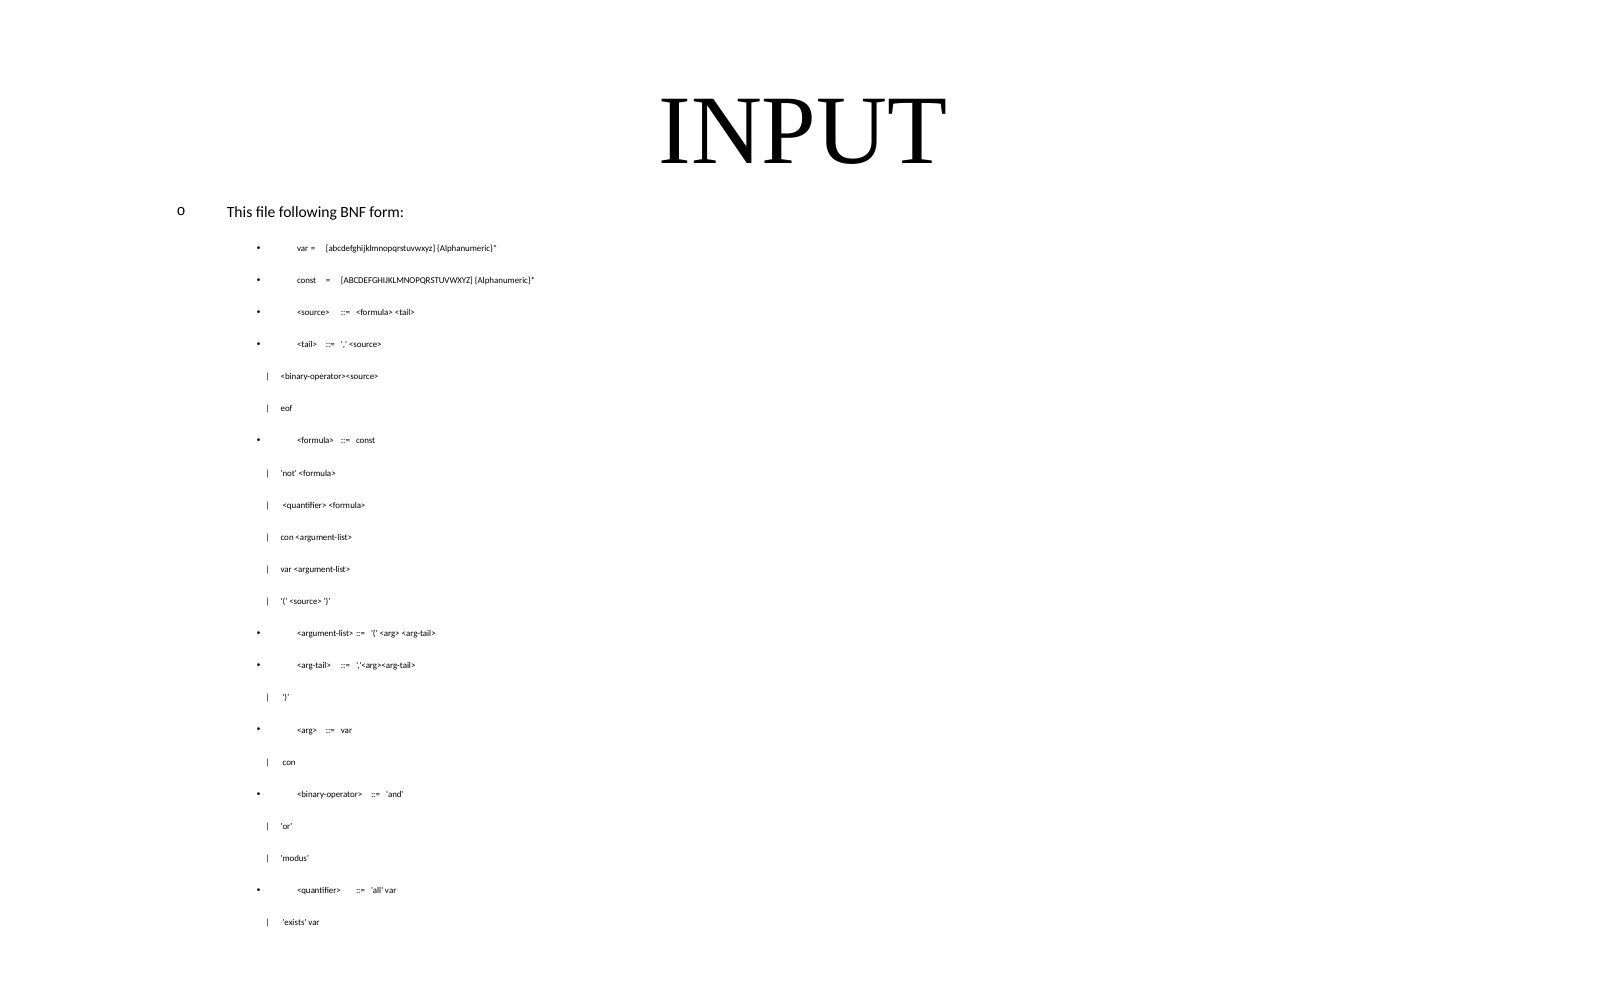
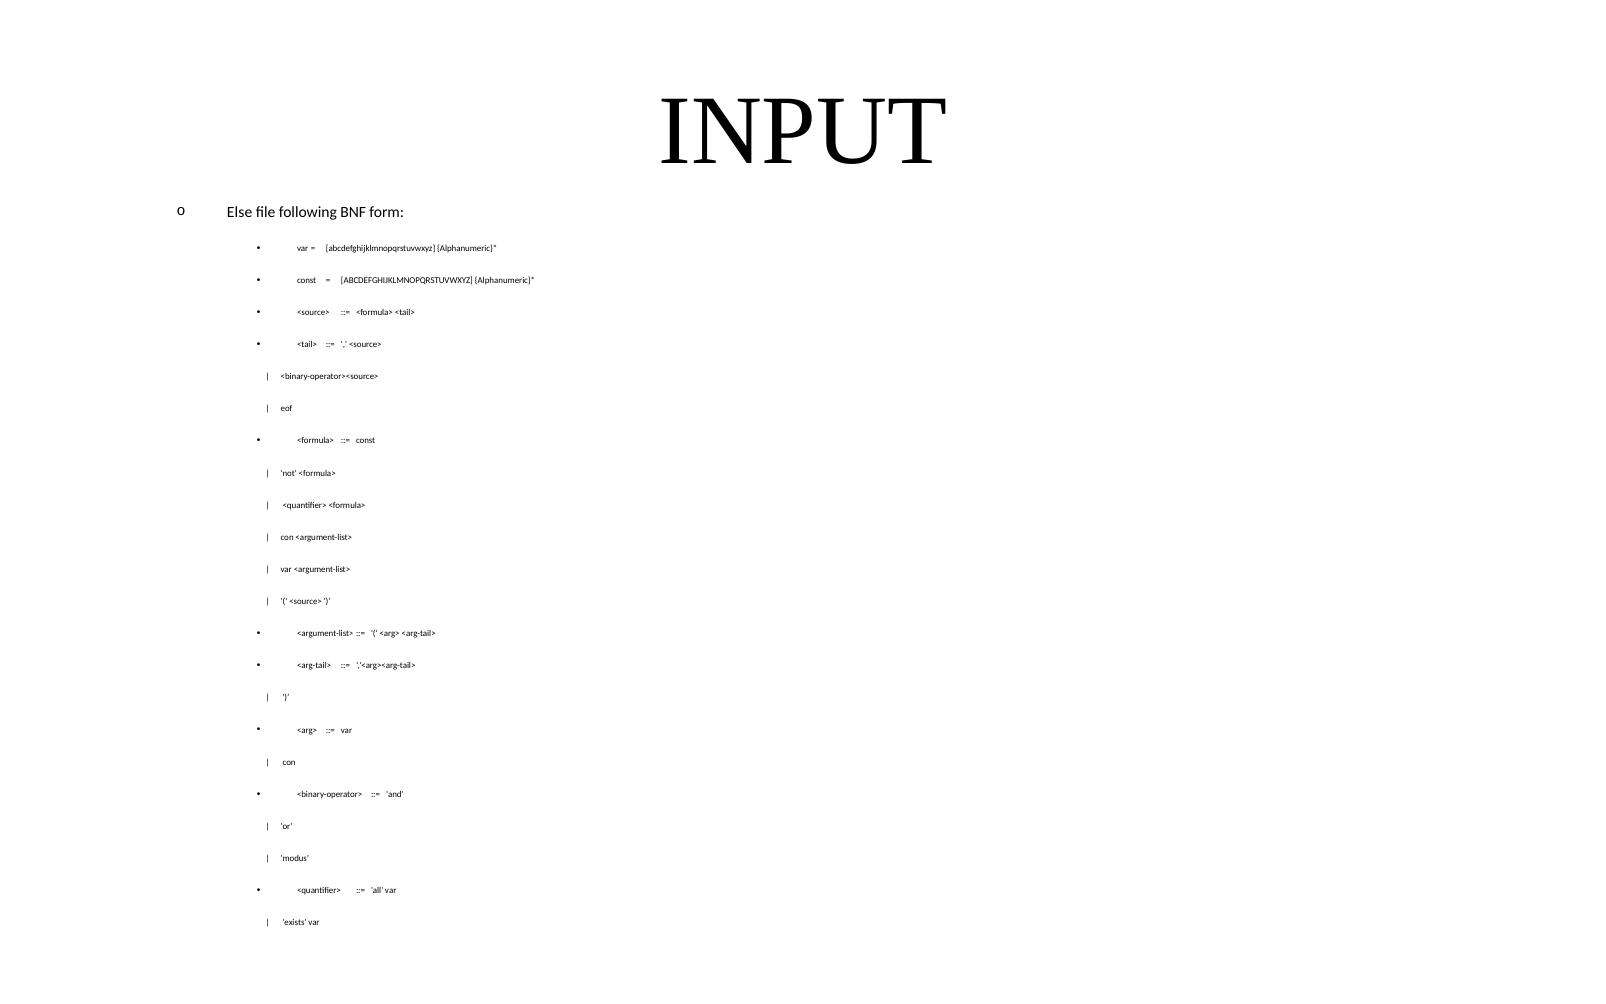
This: This -> Else
